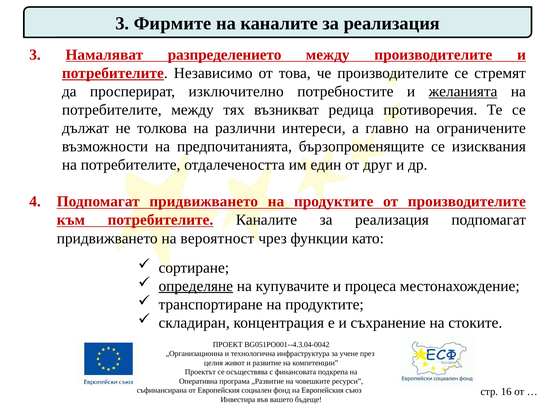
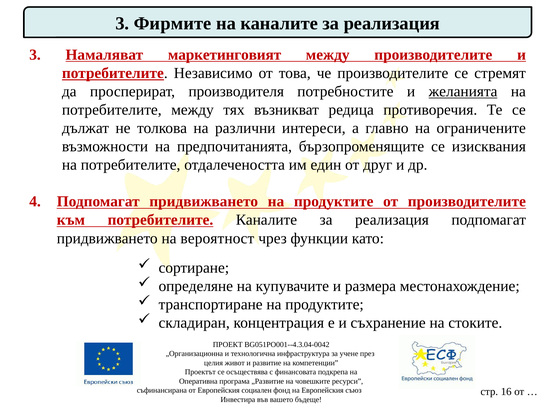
разпределението: разпределението -> маркетинговият
изключително: изключително -> производителя
определяне underline: present -> none
процеса: процеса -> размера
